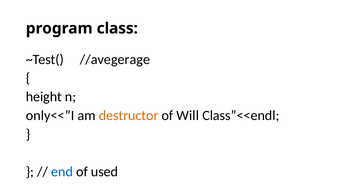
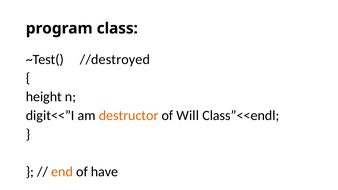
//avegerage: //avegerage -> //destroyed
only<<”I: only<<”I -> digit<<”I
end colour: blue -> orange
used: used -> have
